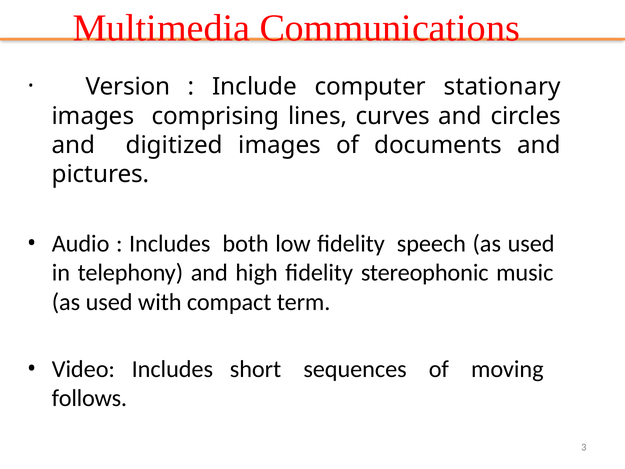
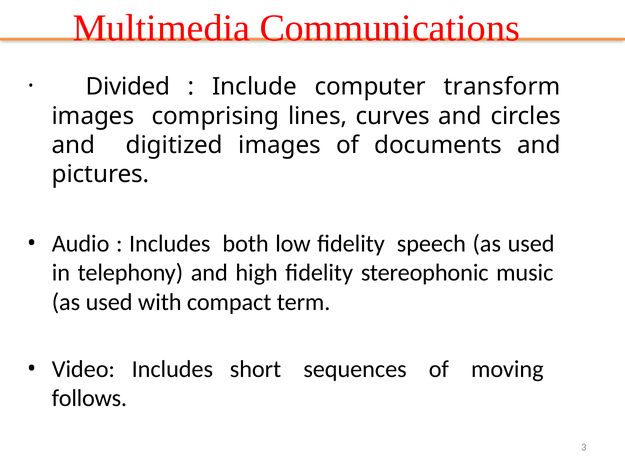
Version: Version -> Divided
stationary: stationary -> transform
